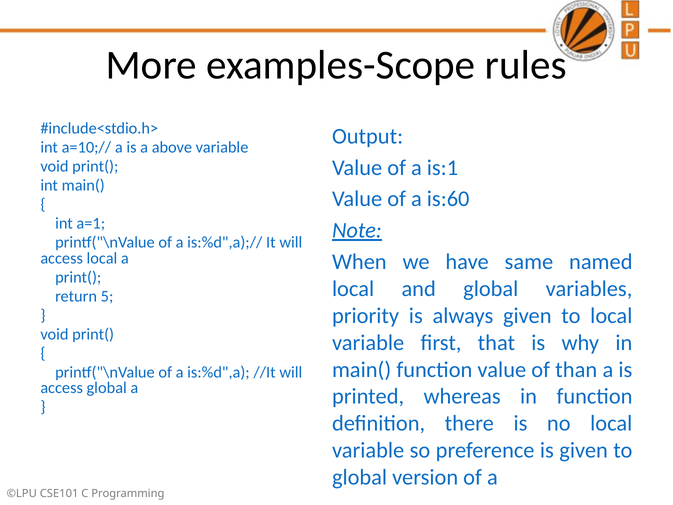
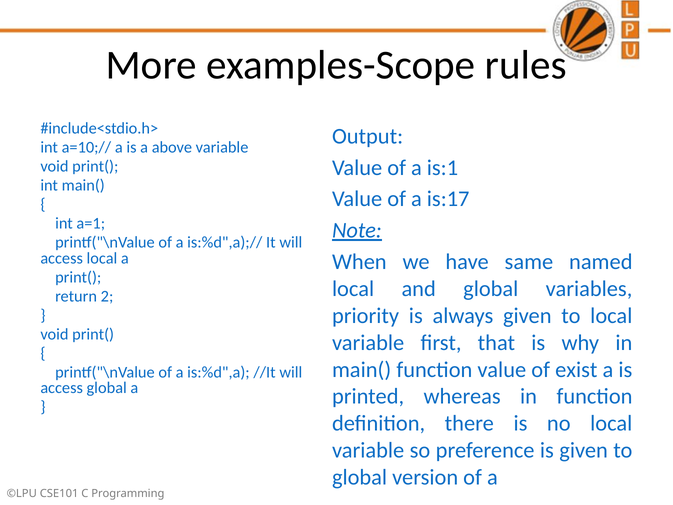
is:60: is:60 -> is:17
5: 5 -> 2
than: than -> exist
